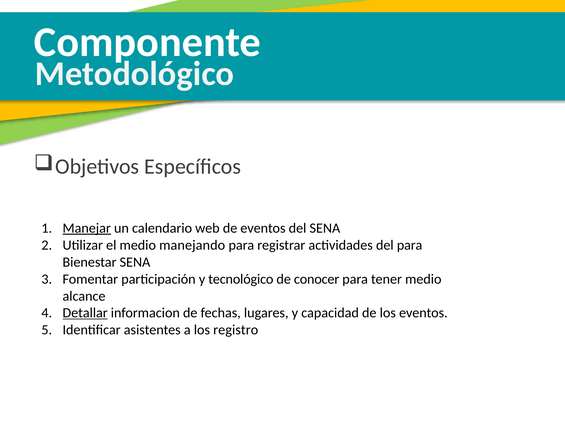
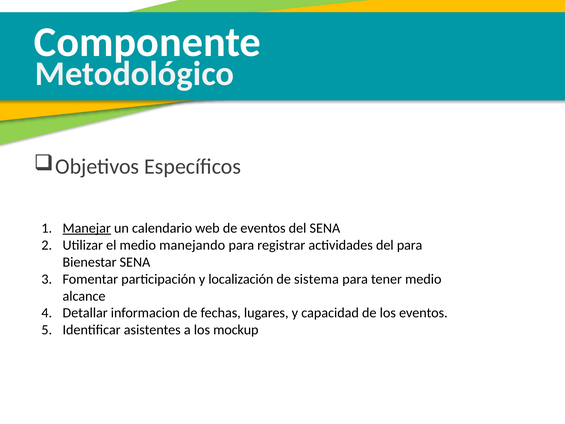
tecnológico: tecnológico -> localización
conocer: conocer -> sistema
Detallar underline: present -> none
registro: registro -> mockup
